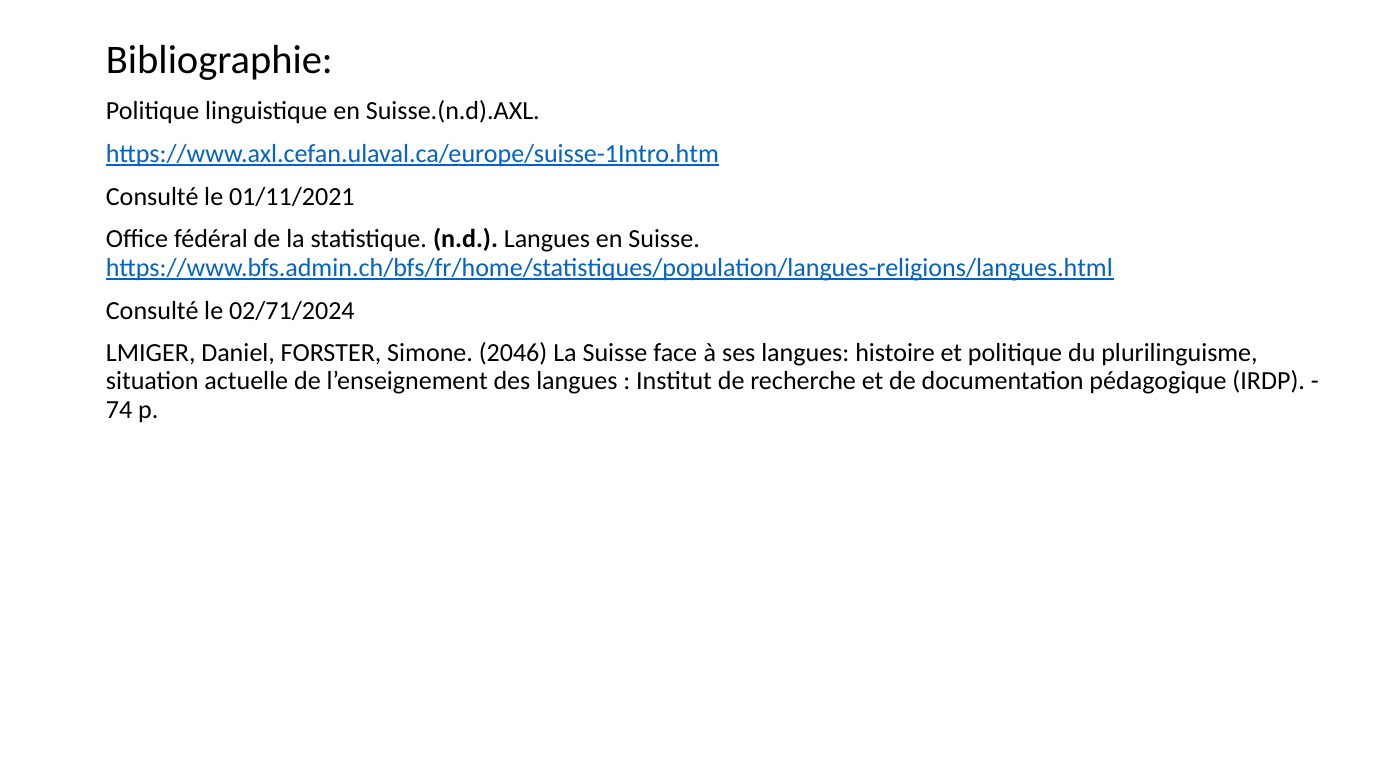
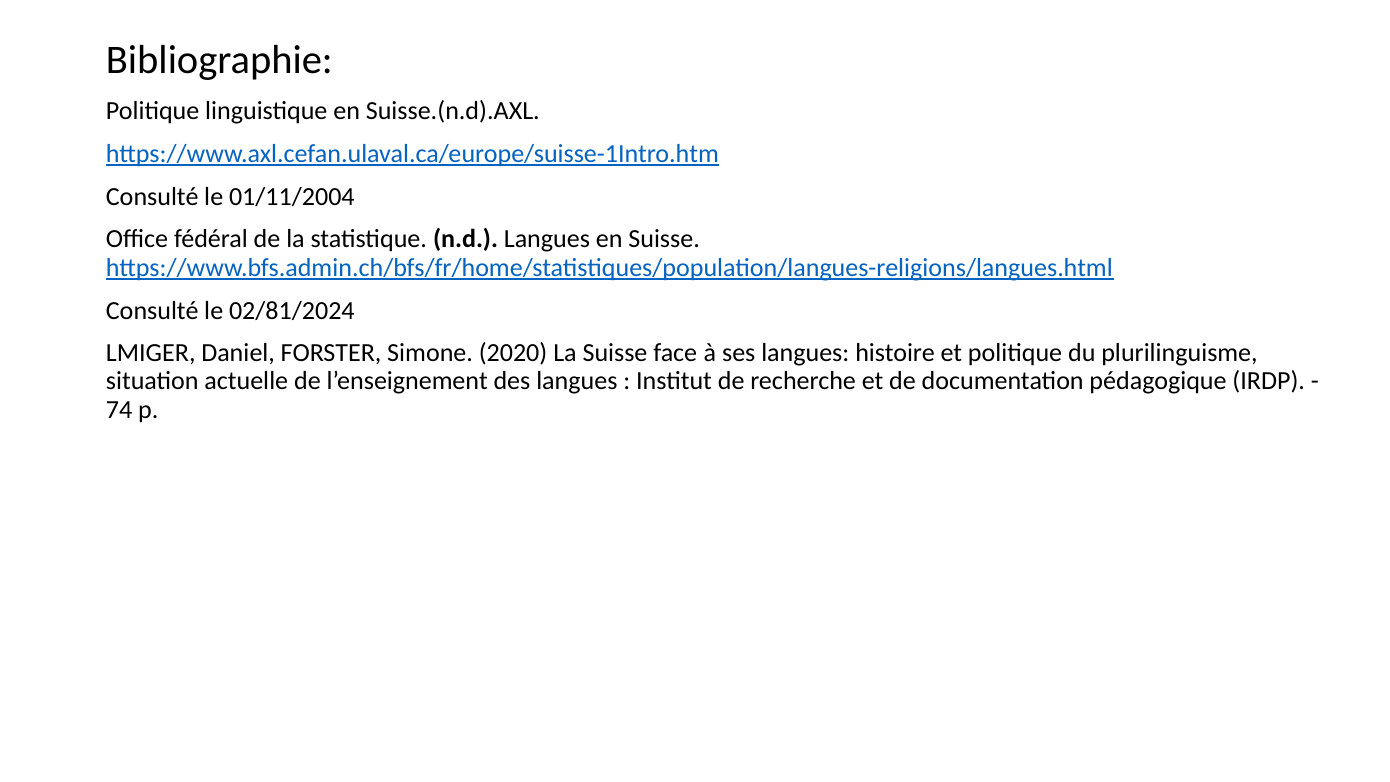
01/11/2021: 01/11/2021 -> 01/11/2004
02/71/2024: 02/71/2024 -> 02/81/2024
2046: 2046 -> 2020
